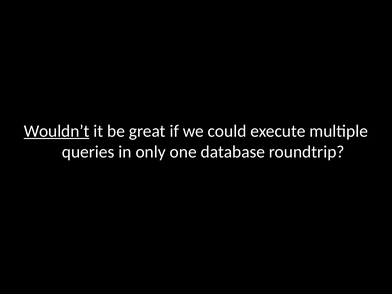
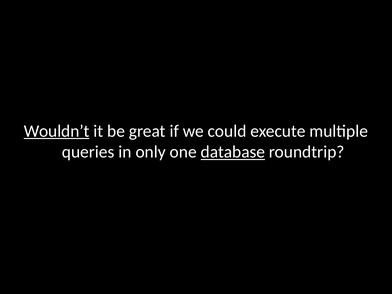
database underline: none -> present
